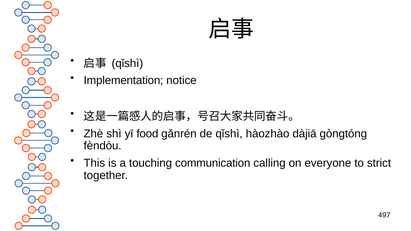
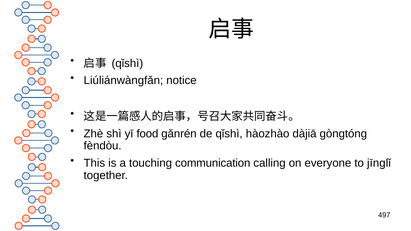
Implementation: Implementation -> Liúliánwàngfǎn
strict: strict -> jīnglǐ
